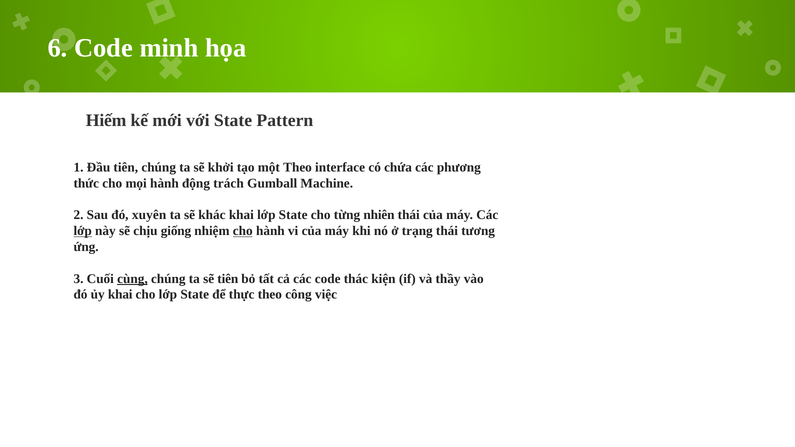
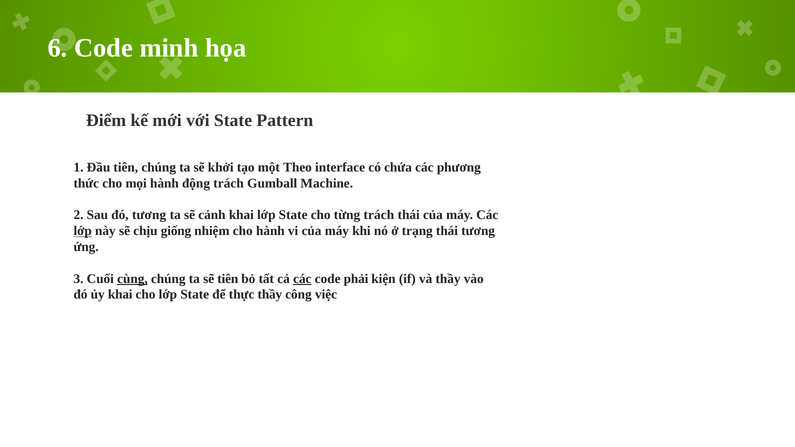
Hiếm: Hiếm -> Điểm
đó xuyên: xuyên -> tương
khác: khác -> cảnh
từng nhiên: nhiên -> trách
cho at (243, 231) underline: present -> none
các at (302, 279) underline: none -> present
thác: thác -> phải
thực theo: theo -> thầy
